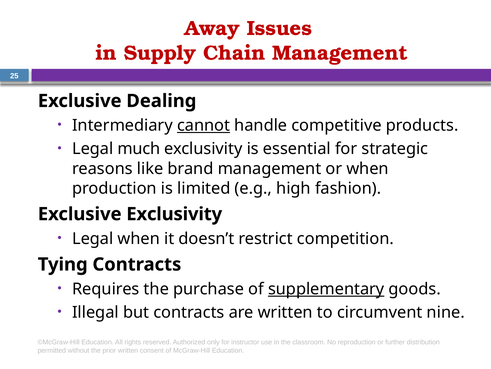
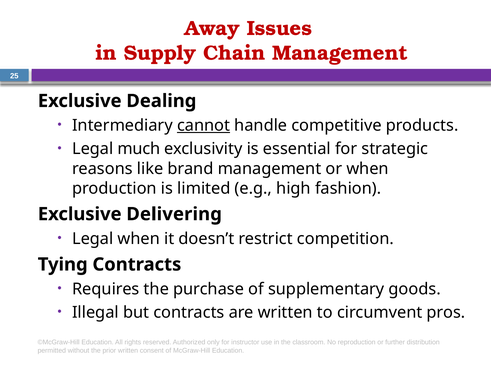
Exclusive Exclusivity: Exclusivity -> Delivering
supplementary underline: present -> none
nine: nine -> pros
